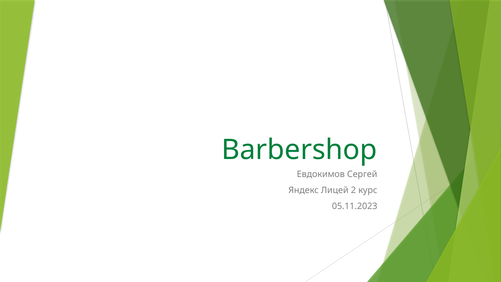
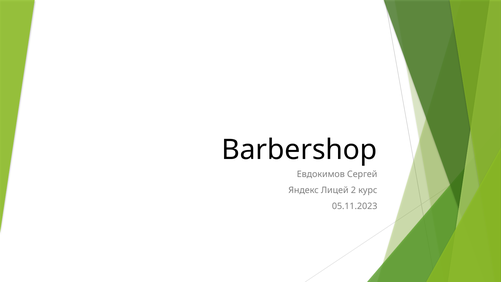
Barbershop colour: green -> black
